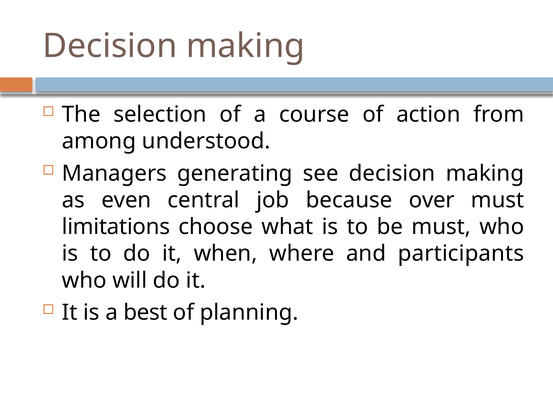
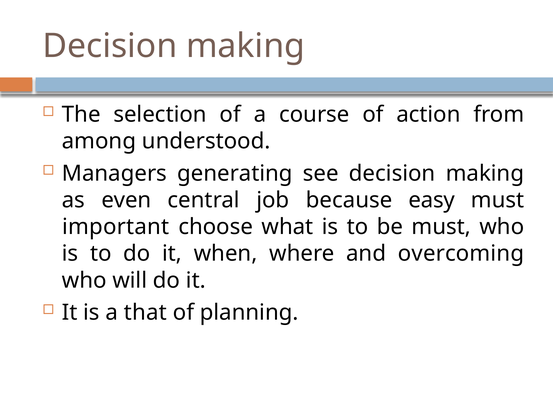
over: over -> easy
limitations: limitations -> important
participants: participants -> overcoming
best: best -> that
